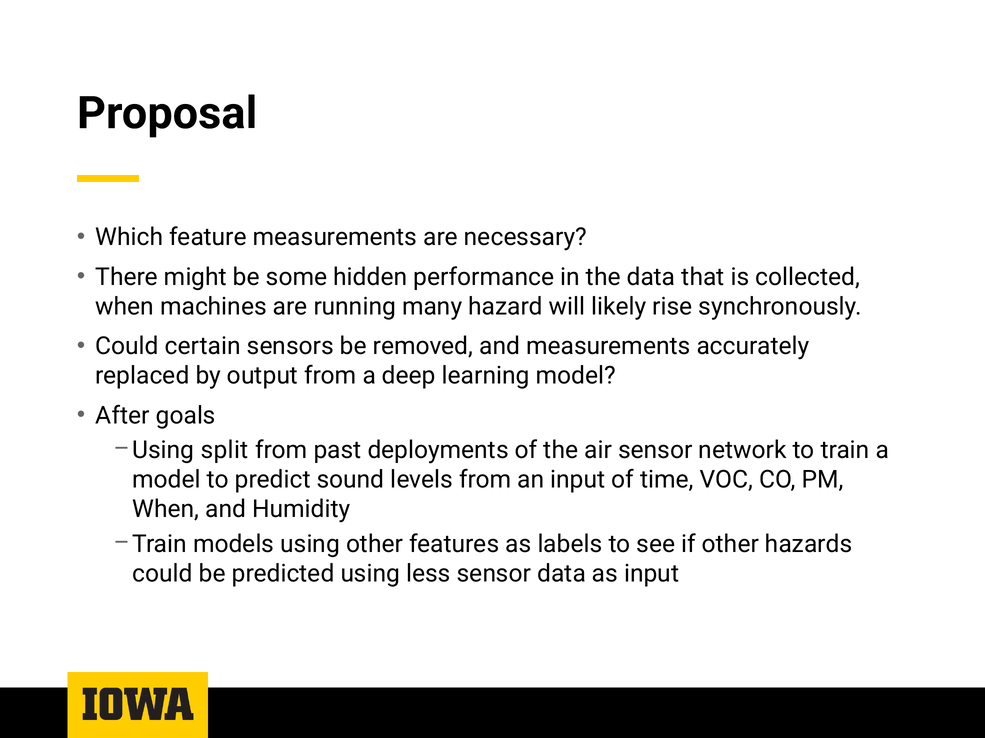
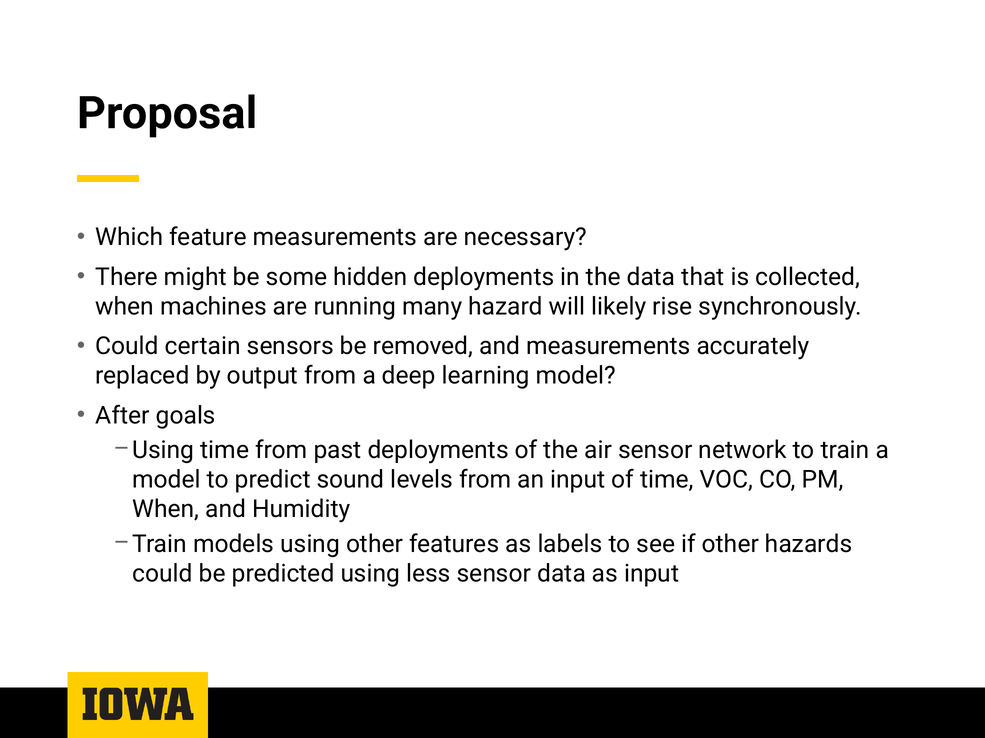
hidden performance: performance -> deployments
Using split: split -> time
